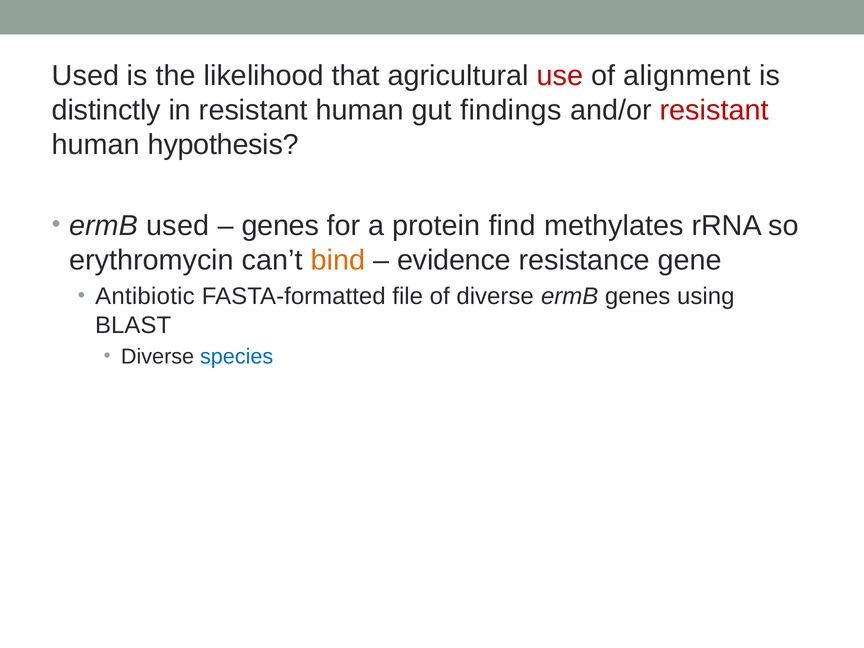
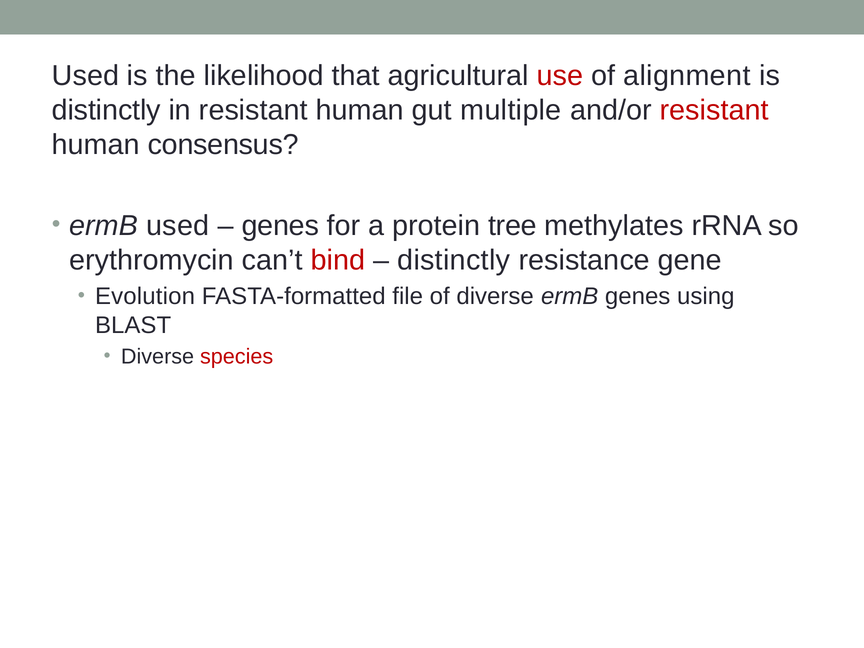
findings: findings -> multiple
hypothesis: hypothesis -> consensus
find: find -> tree
bind colour: orange -> red
evidence at (454, 260): evidence -> distinctly
Antibiotic: Antibiotic -> Evolution
species colour: blue -> red
